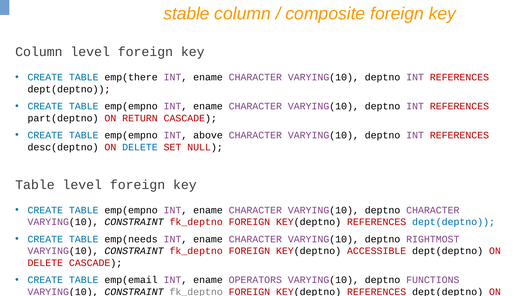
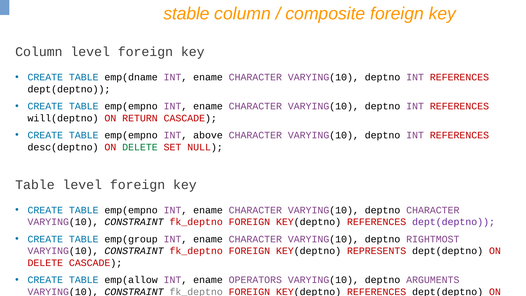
emp(there: emp(there -> emp(dname
part(deptno: part(deptno -> will(deptno
DELETE at (140, 147) colour: blue -> green
dept(deptno at (454, 222) colour: blue -> purple
emp(needs: emp(needs -> emp(group
ACCESSIBLE: ACCESSIBLE -> REPRESENTS
emp(email: emp(email -> emp(allow
FUNCTIONS: FUNCTIONS -> ARGUMENTS
